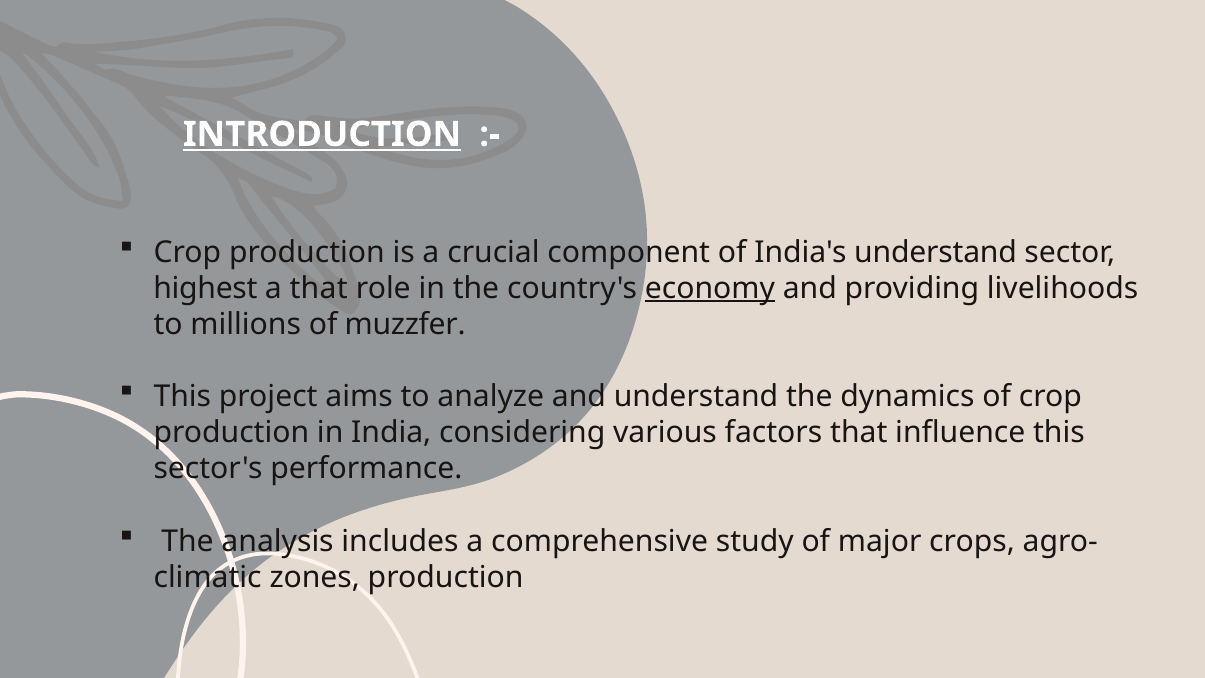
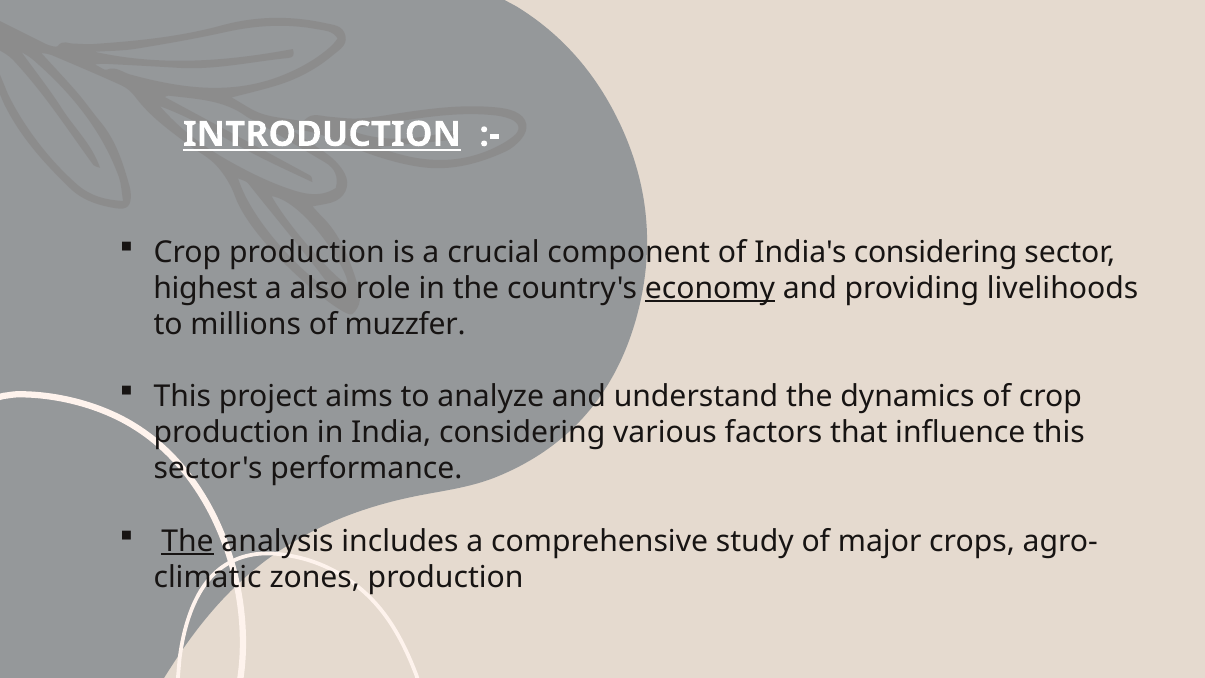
India's understand: understand -> considering
a that: that -> also
The at (188, 541) underline: none -> present
